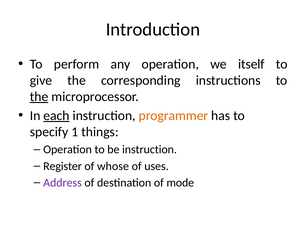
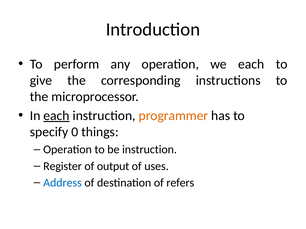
we itself: itself -> each
the at (39, 97) underline: present -> none
1: 1 -> 0
whose: whose -> output
Address colour: purple -> blue
mode: mode -> refers
